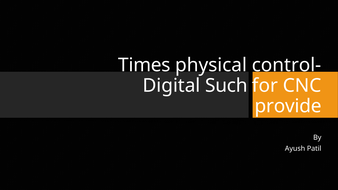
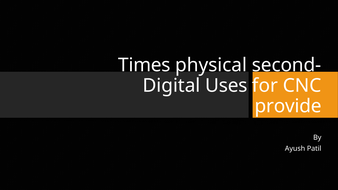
control-: control- -> second-
Such: Such -> Uses
